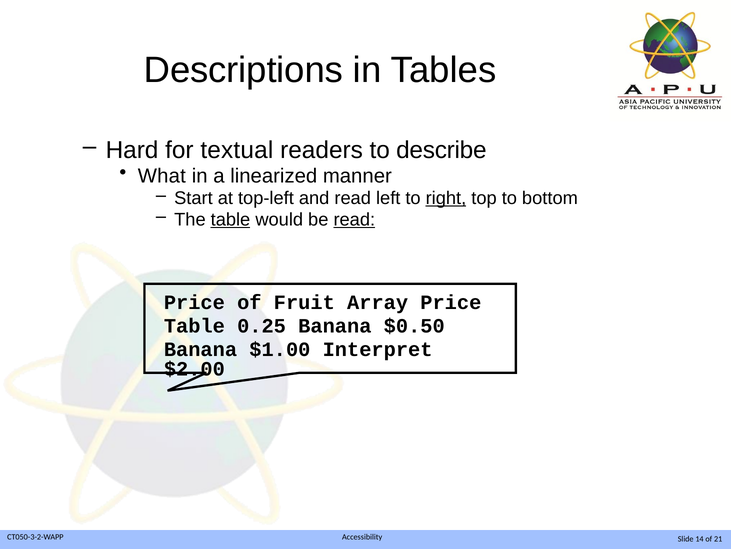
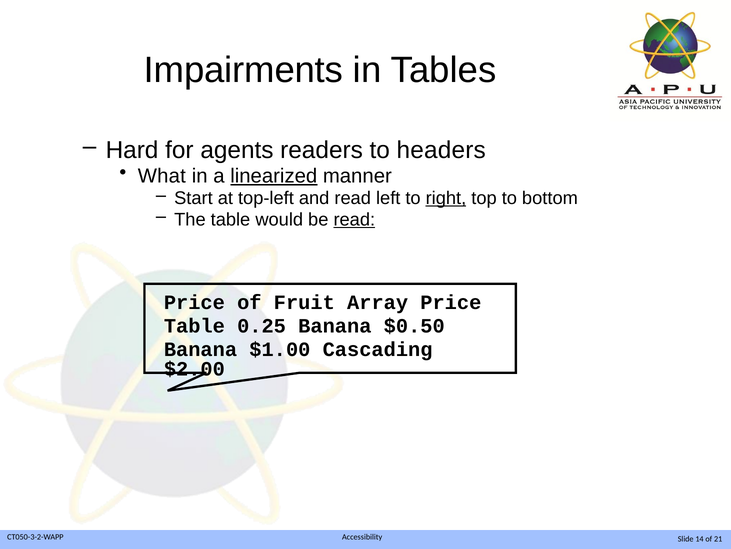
Descriptions: Descriptions -> Impairments
textual: textual -> agents
describe: describe -> headers
linearized underline: none -> present
table at (230, 219) underline: present -> none
Interpret: Interpret -> Cascading
